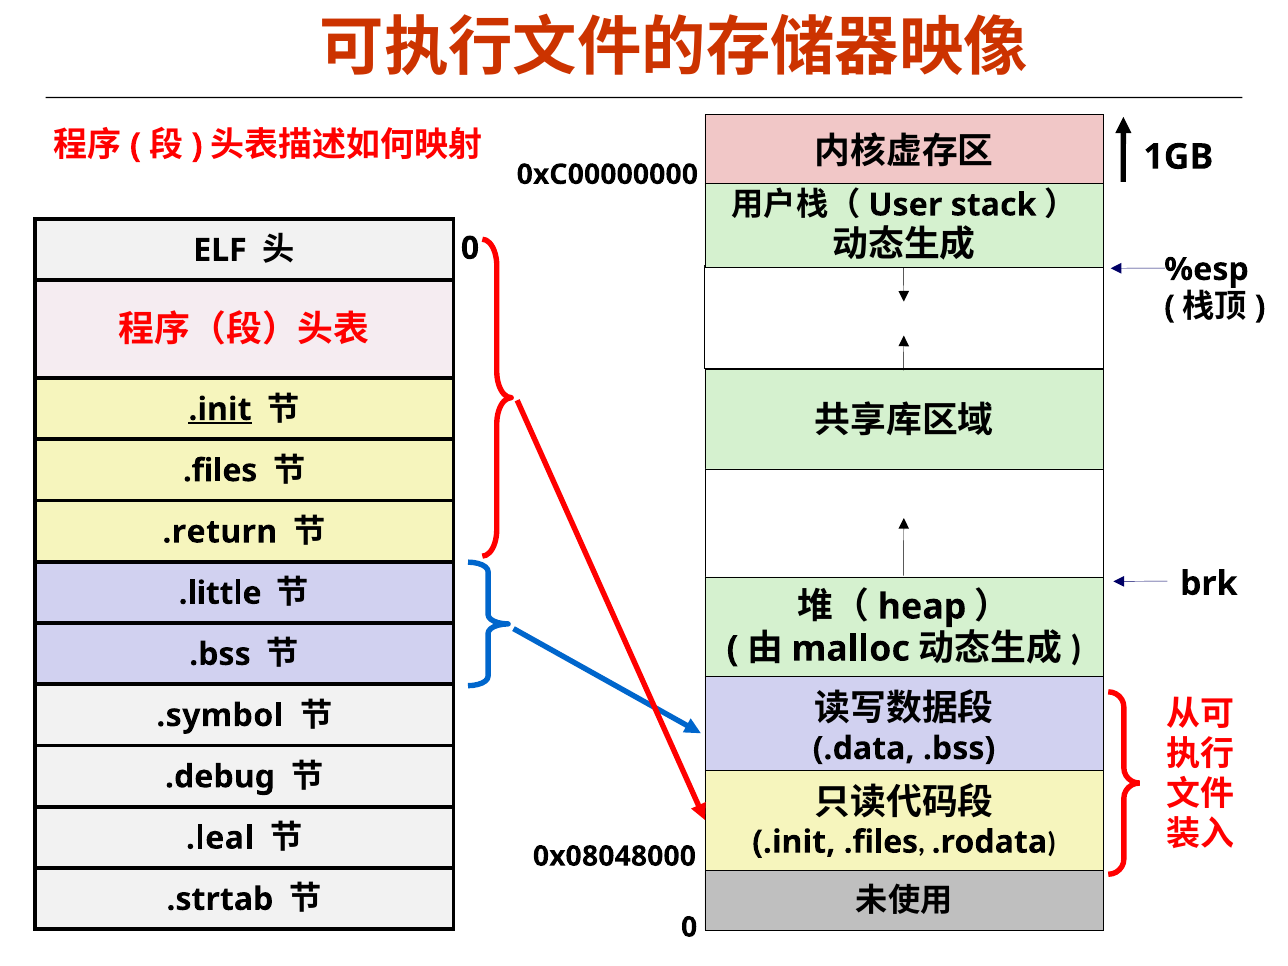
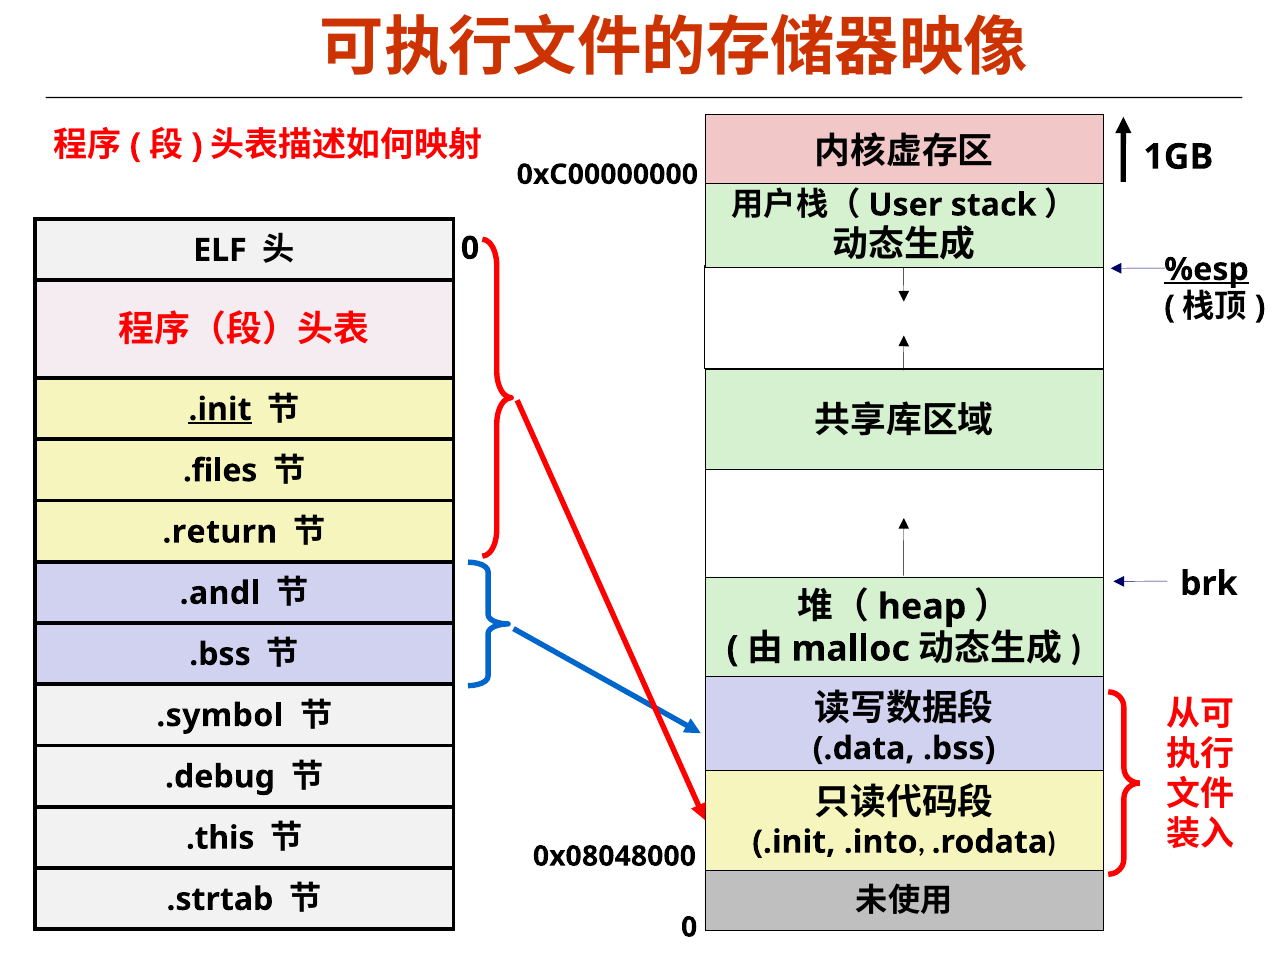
%esp underline: none -> present
.little: .little -> .andl
.leal: .leal -> .this
.init .files: .files -> .into
